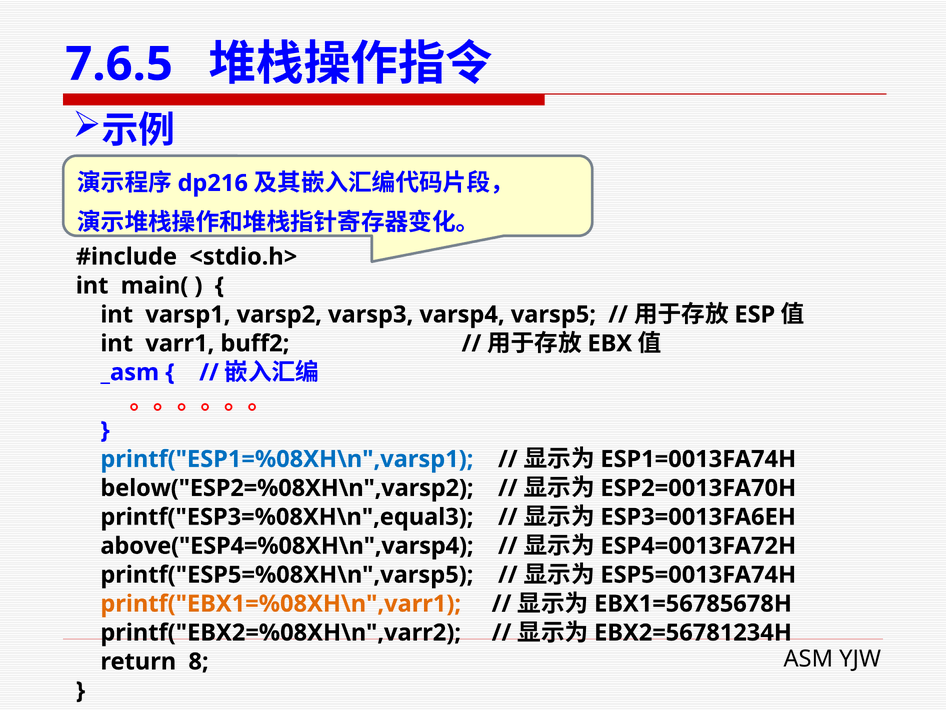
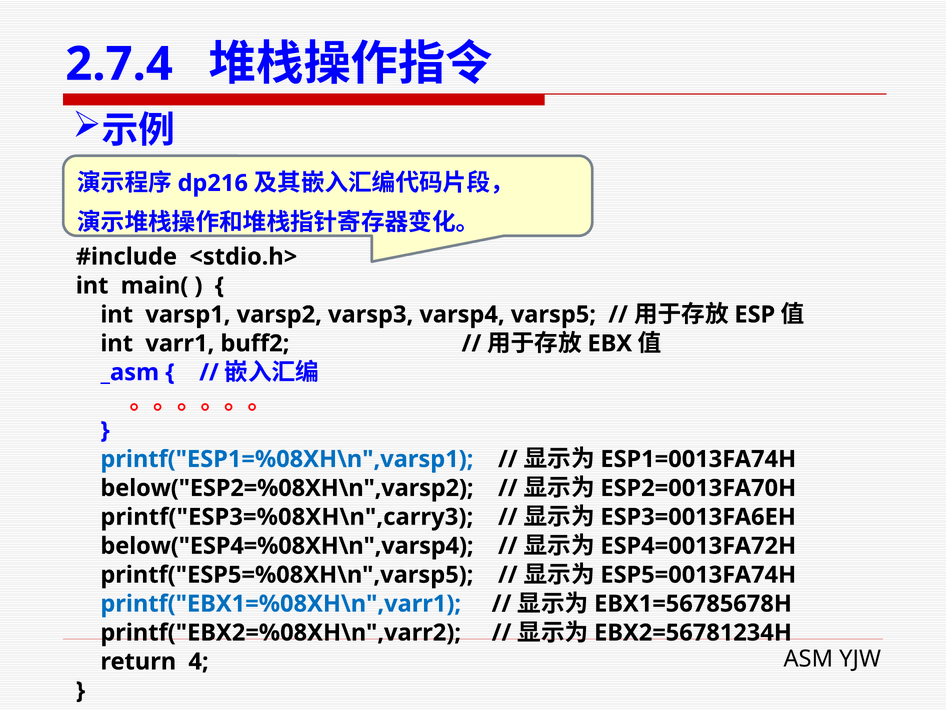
7.6.5: 7.6.5 -> 2.7.4
printf("ESP3=%08XH\n",equal3: printf("ESP3=%08XH\n",equal3 -> printf("ESP3=%08XH\n",carry3
above("ESP4=%08XH\n",varsp4: above("ESP4=%08XH\n",varsp4 -> below("ESP4=%08XH\n",varsp4
printf("EBX1=%08XH\n",varr1 colour: orange -> blue
8: 8 -> 4
